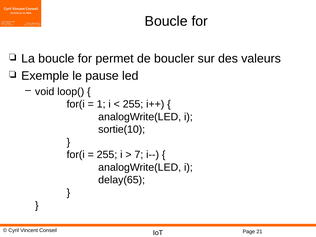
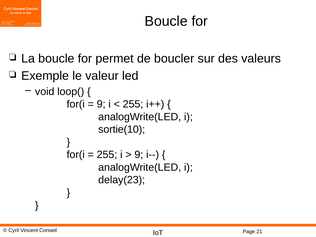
pause: pause -> valeur
1 at (101, 104): 1 -> 9
7 at (139, 155): 7 -> 9
delay(65: delay(65 -> delay(23
